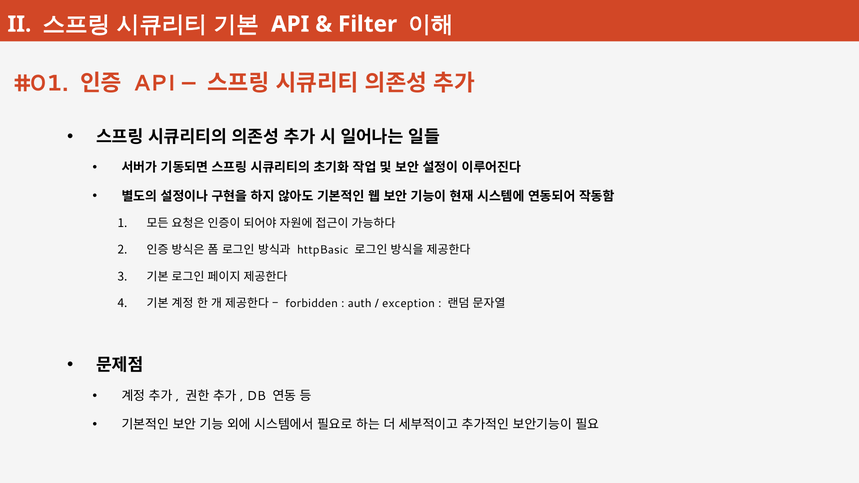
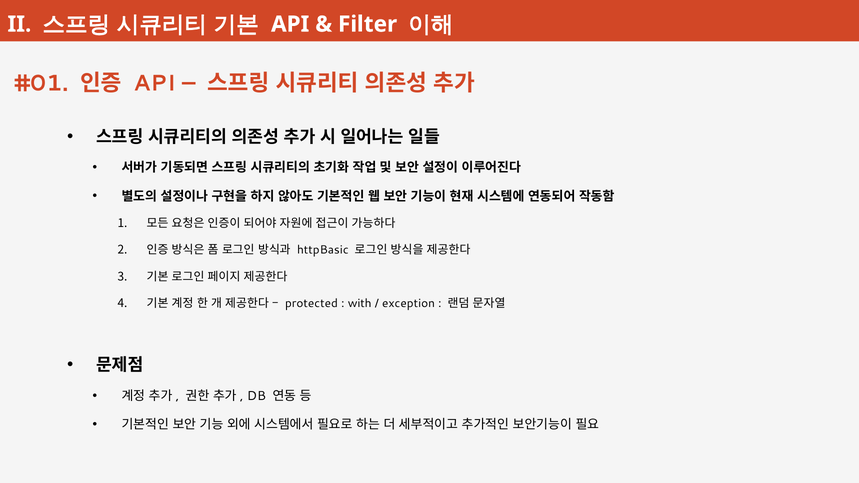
forbidden: forbidden -> protected
auth: auth -> with
